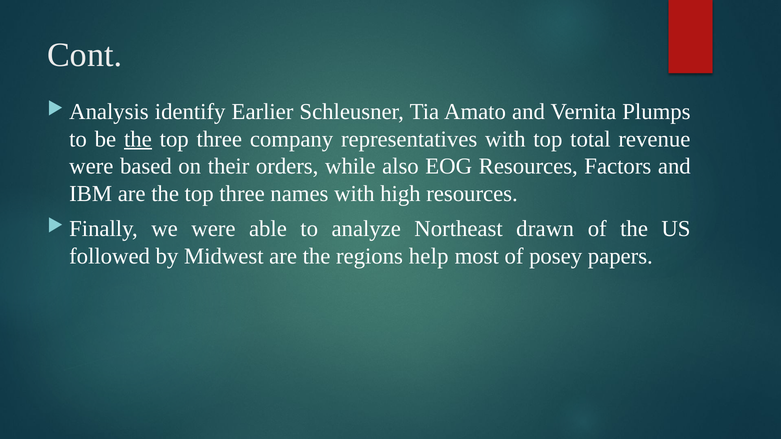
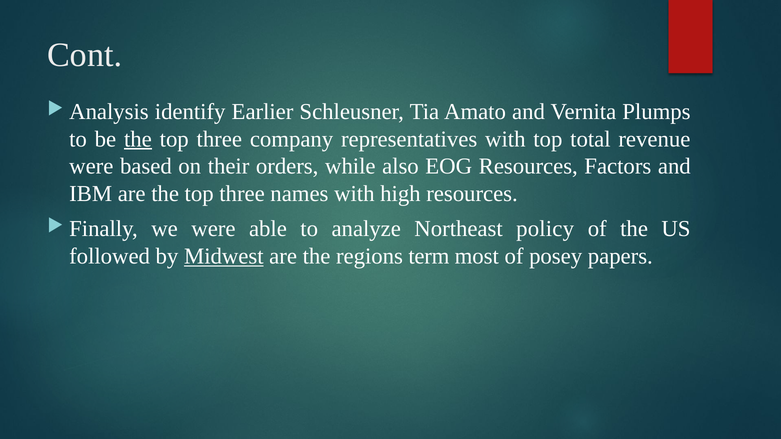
drawn: drawn -> policy
Midwest underline: none -> present
help: help -> term
